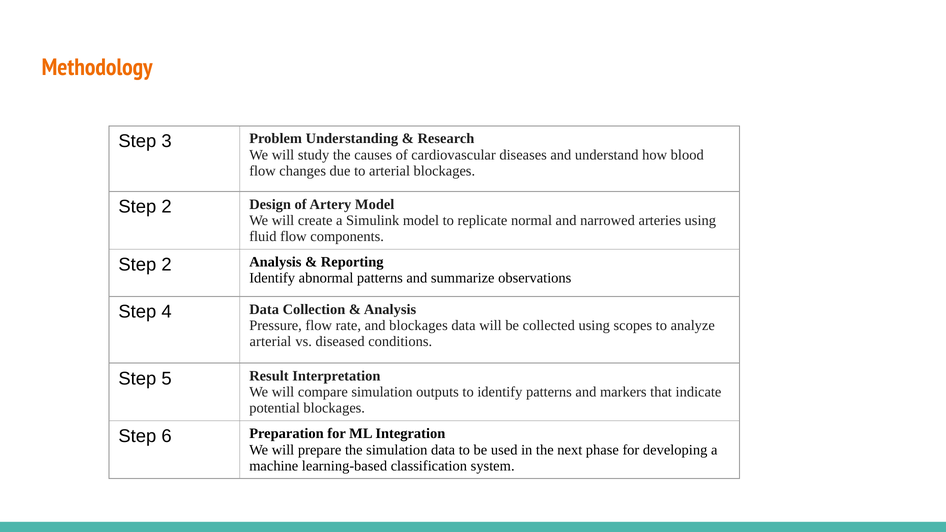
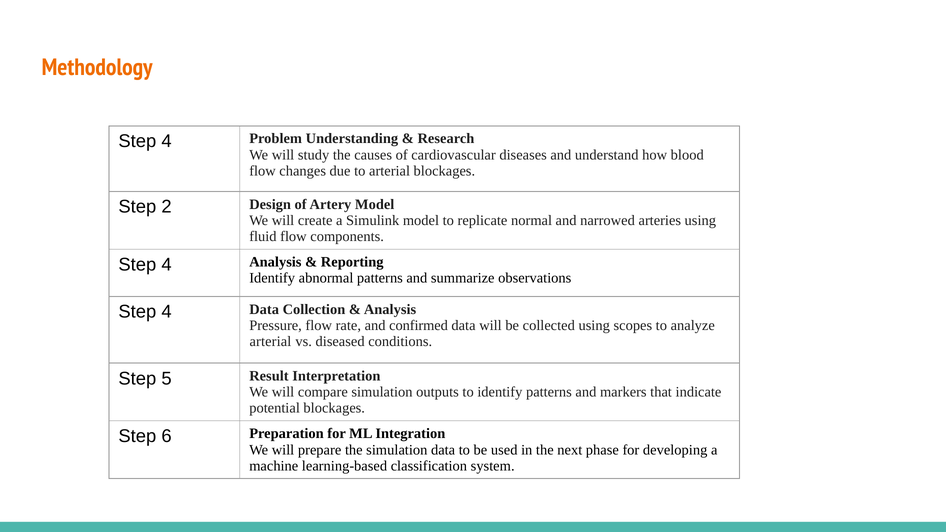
3 at (167, 141): 3 -> 4
2 at (167, 265): 2 -> 4
and blockages: blockages -> confirmed
